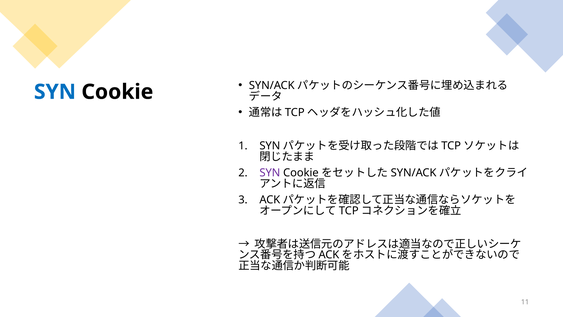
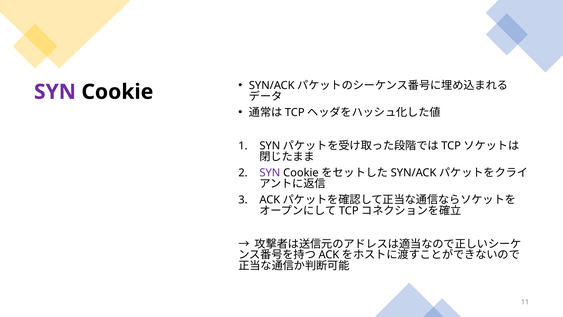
SYN at (55, 92) colour: blue -> purple
